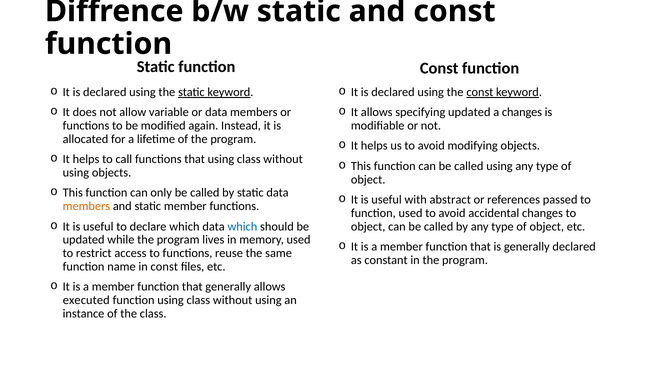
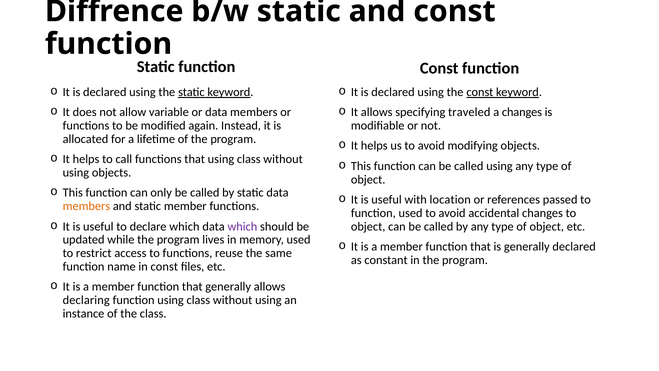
specifying updated: updated -> traveled
abstract: abstract -> location
which at (242, 226) colour: blue -> purple
executed: executed -> declaring
